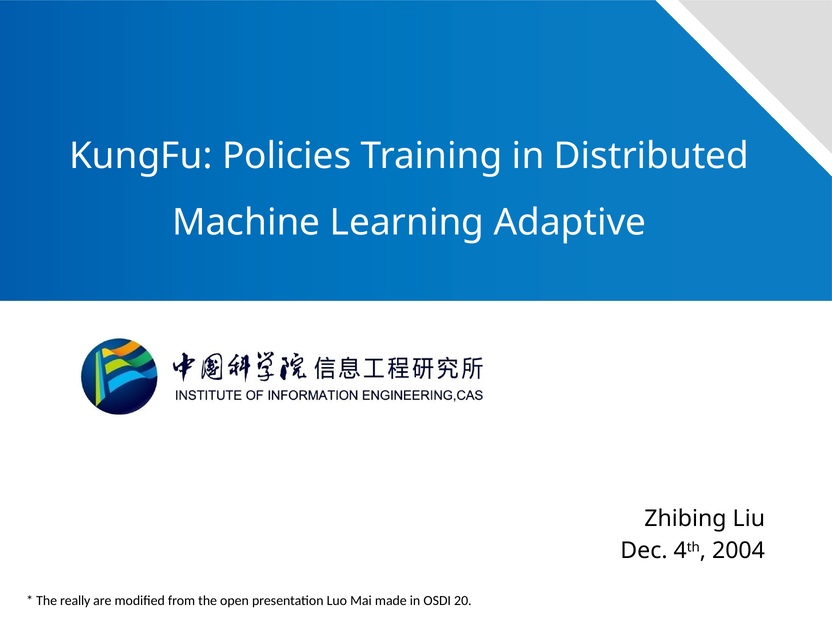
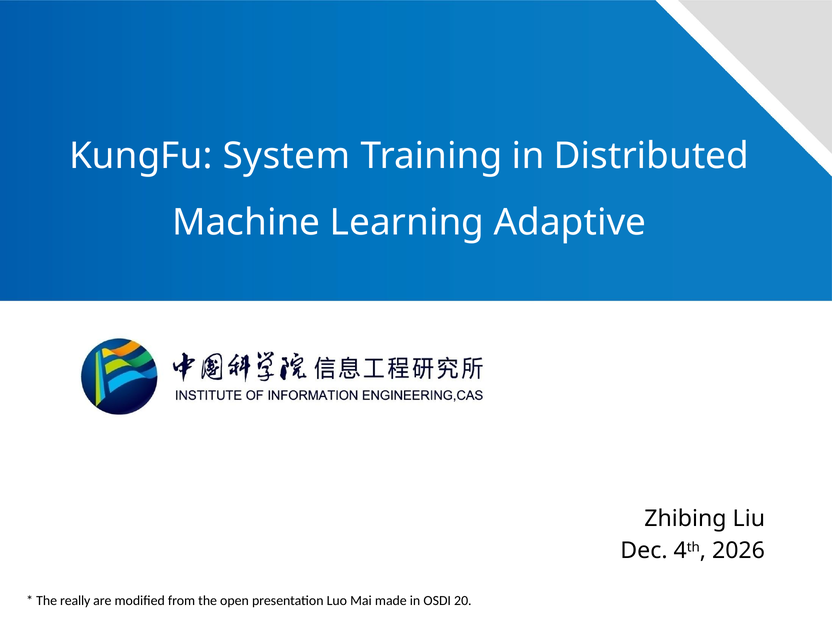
Policies: Policies -> System
2004: 2004 -> 2026
